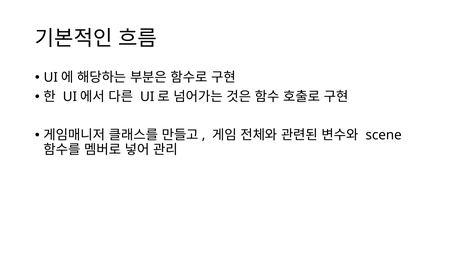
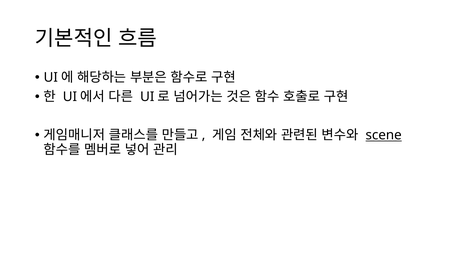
scene underline: none -> present
